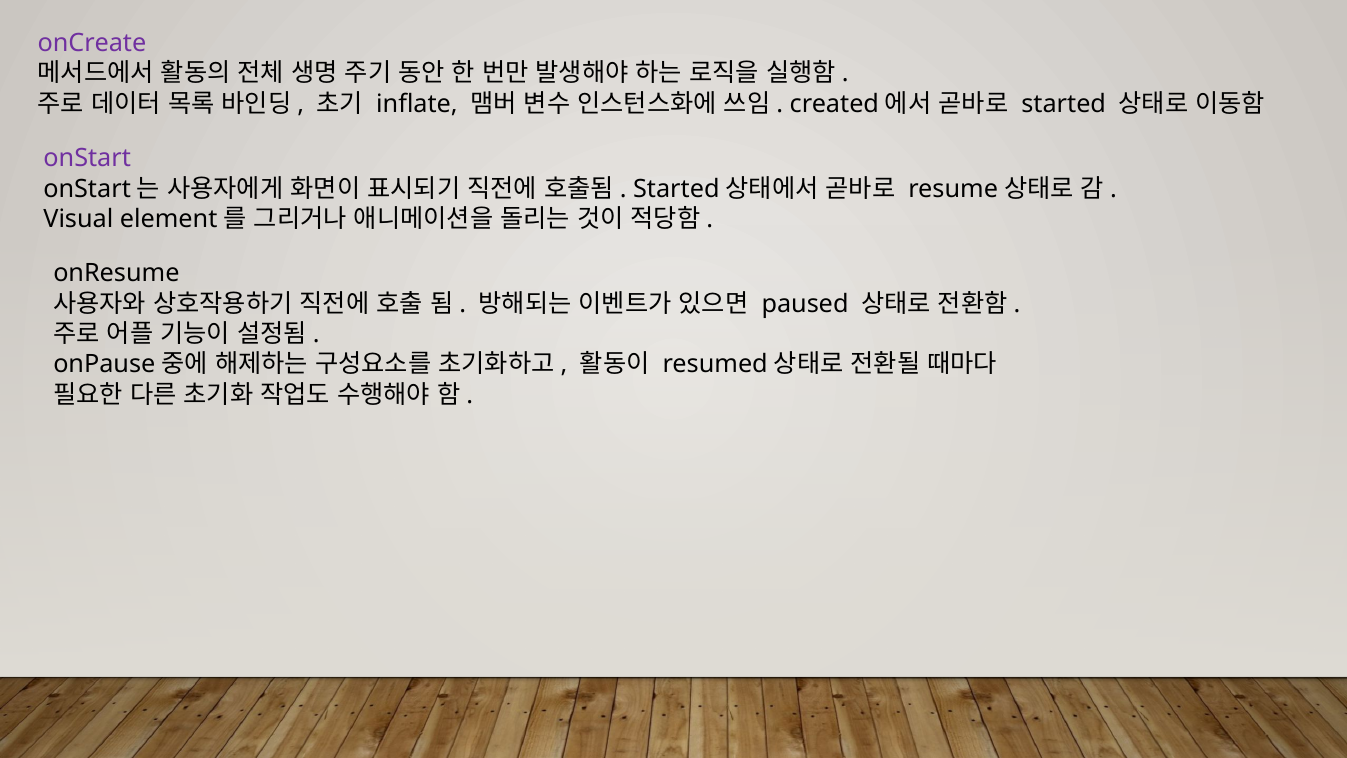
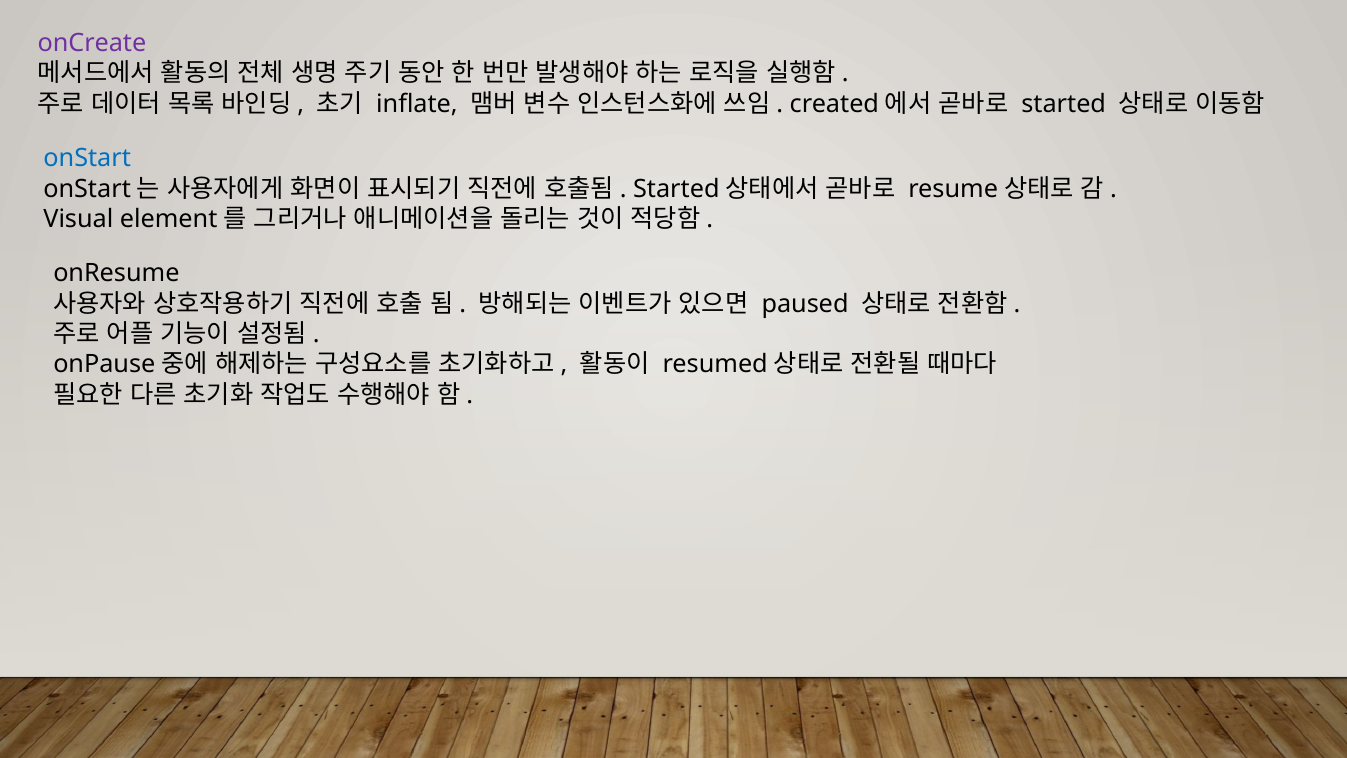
onStart colour: purple -> blue
